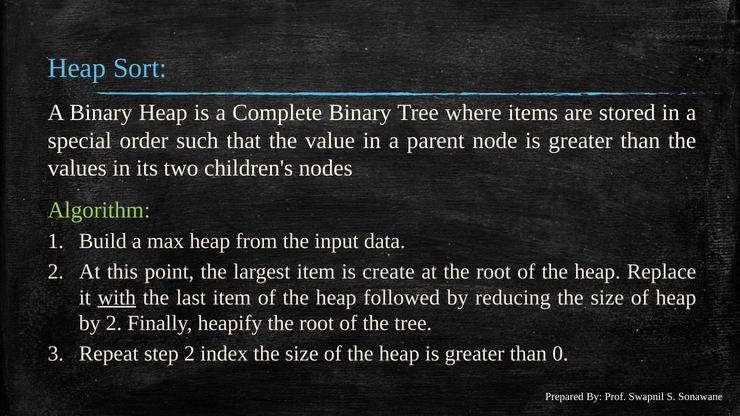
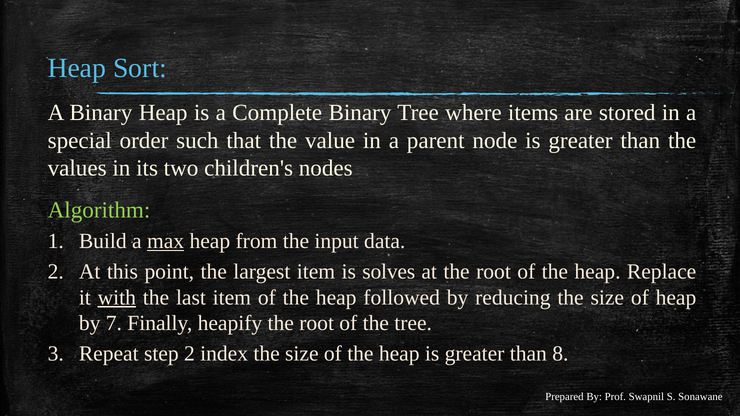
max underline: none -> present
create: create -> solves
by 2: 2 -> 7
0: 0 -> 8
